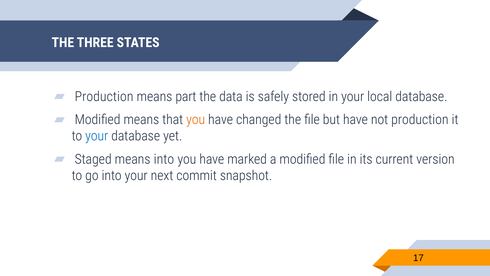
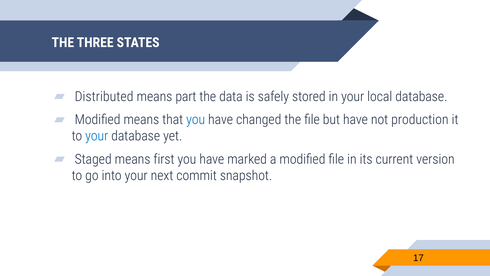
Production at (104, 96): Production -> Distributed
you at (196, 120) colour: orange -> blue
means into: into -> first
